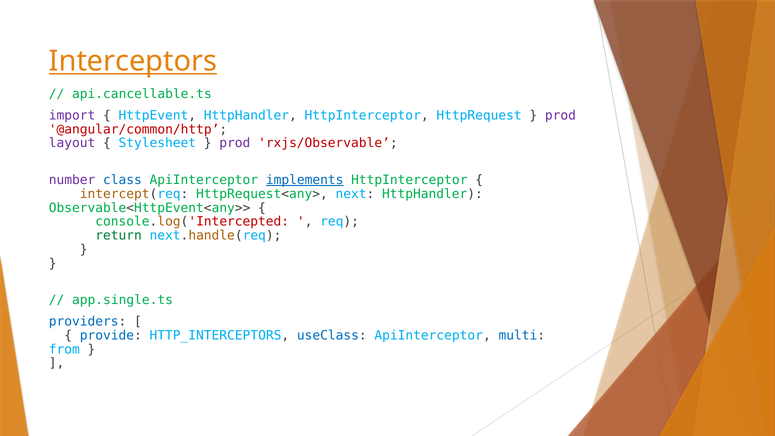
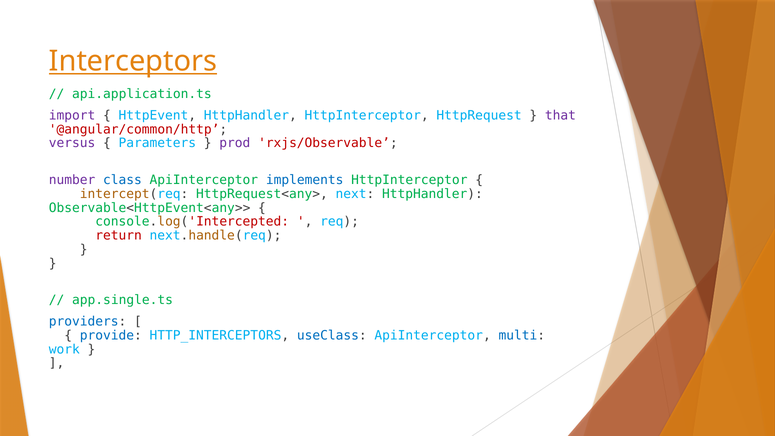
api.cancellable.ts: api.cancellable.ts -> api.application.ts
prod at (560, 115): prod -> that
layout: layout -> versus
Stylesheet: Stylesheet -> Parameters
implements underline: present -> none
return colour: green -> red
from: from -> work
